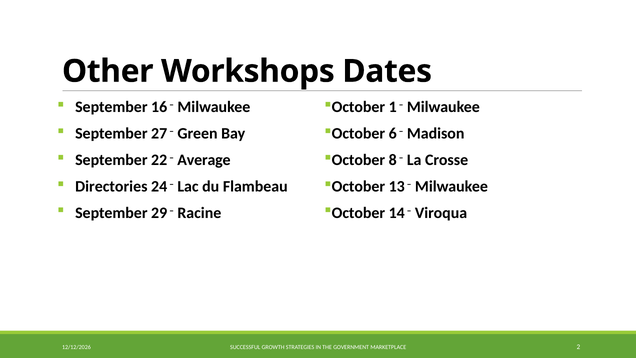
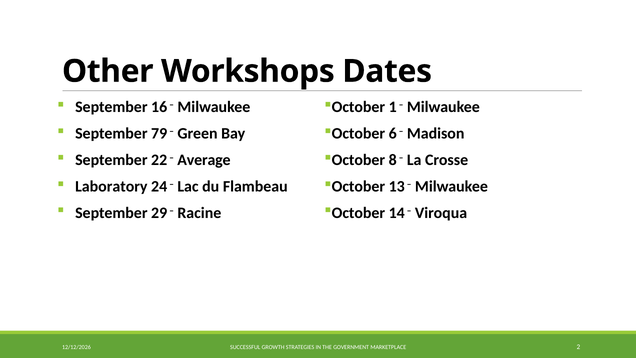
27: 27 -> 79
Directories: Directories -> Laboratory
